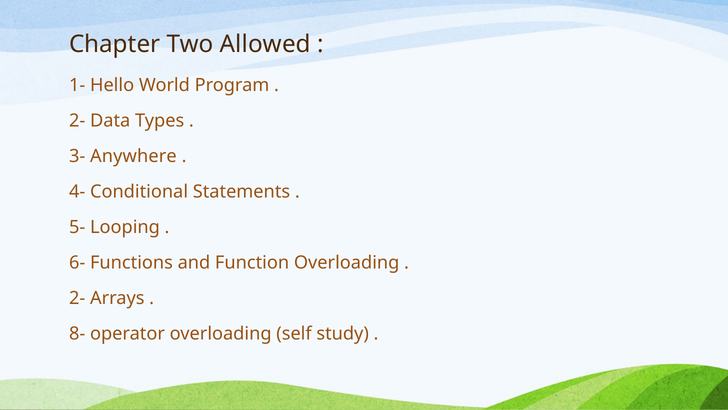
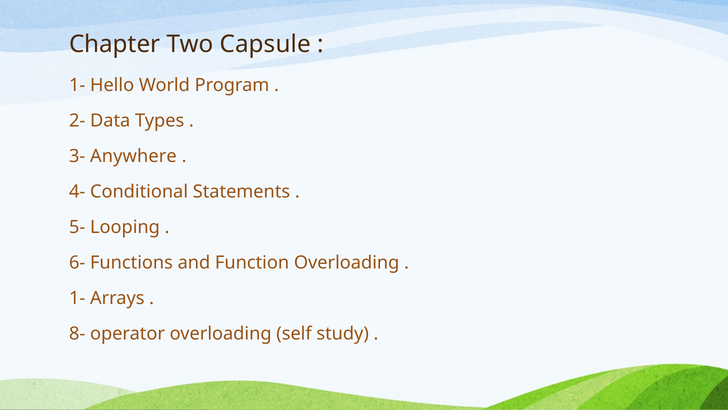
Allowed: Allowed -> Capsule
2- at (77, 298): 2- -> 1-
